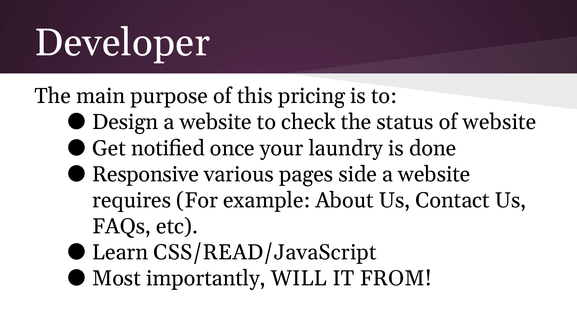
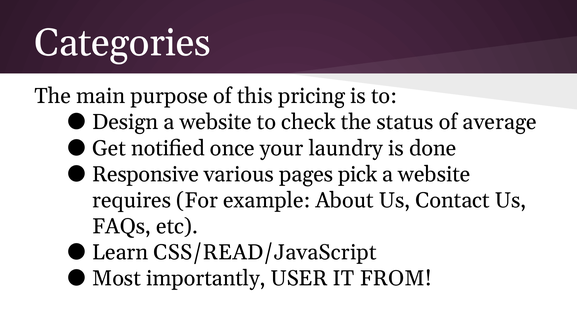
Developer: Developer -> Categories
of website: website -> average
side: side -> pick
WILL: WILL -> USER
